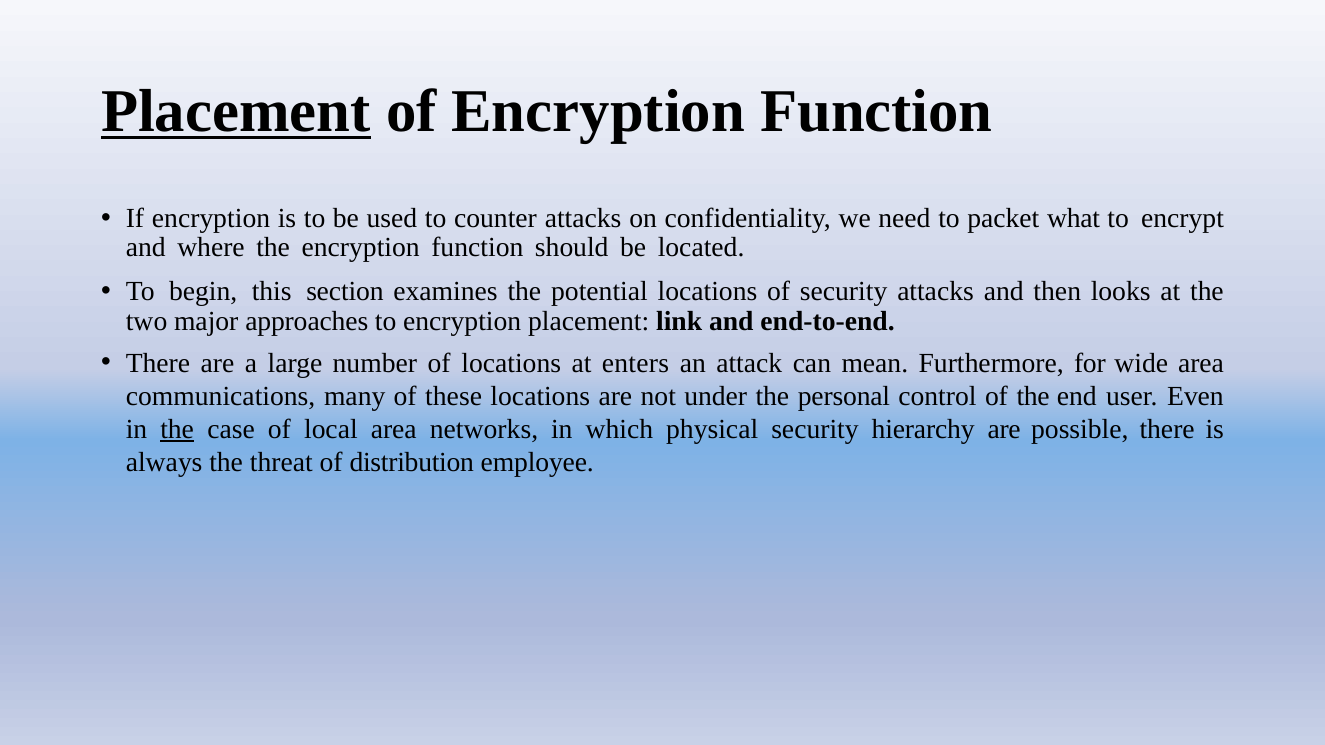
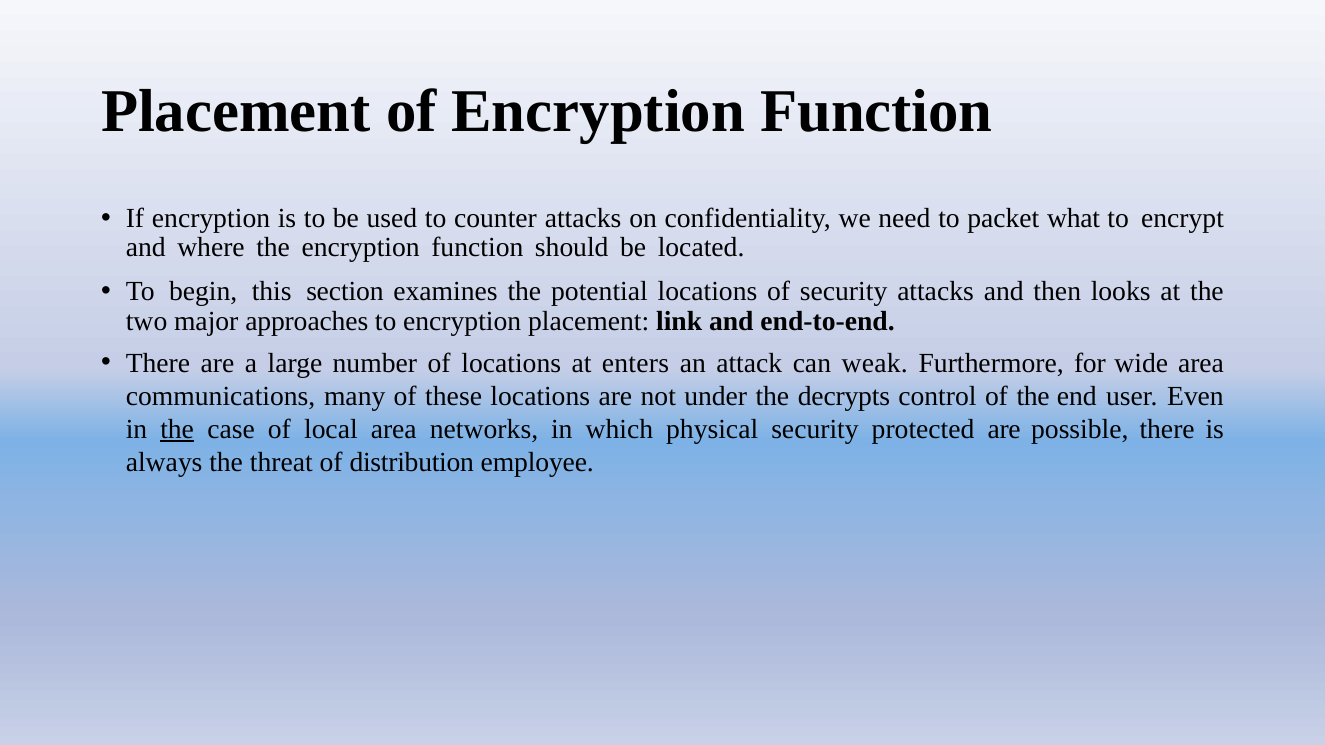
Placement at (236, 111) underline: present -> none
mean: mean -> weak
personal: personal -> decrypts
hierarchy: hierarchy -> protected
